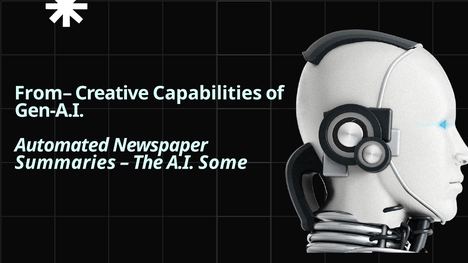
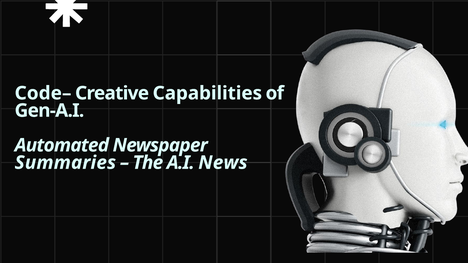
From–: From– -> Code–
Some: Some -> News
